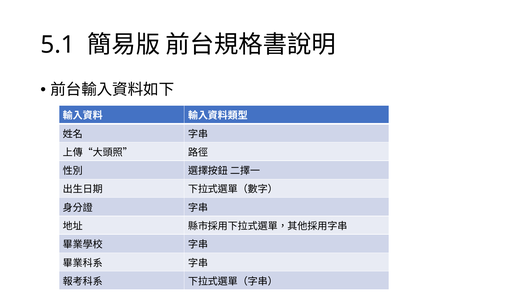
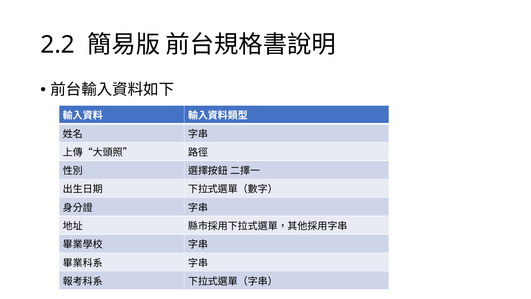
5.1: 5.1 -> 2.2
